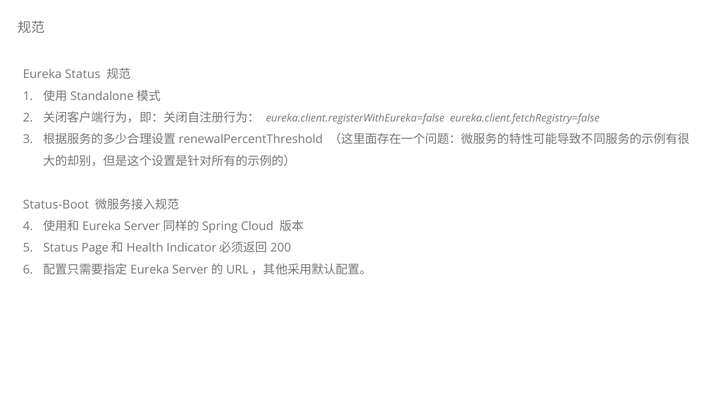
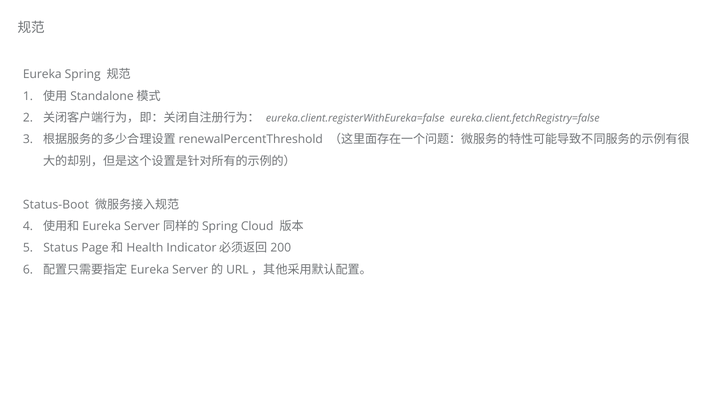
Eureka Status: Status -> Spring
